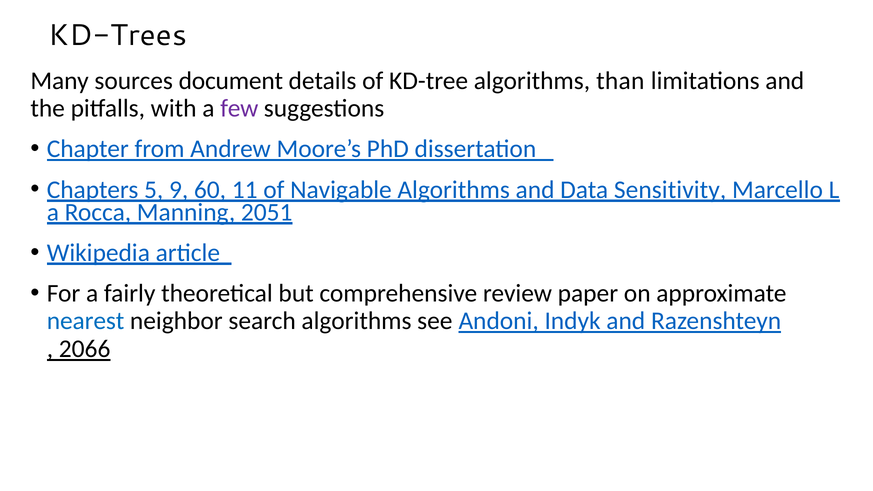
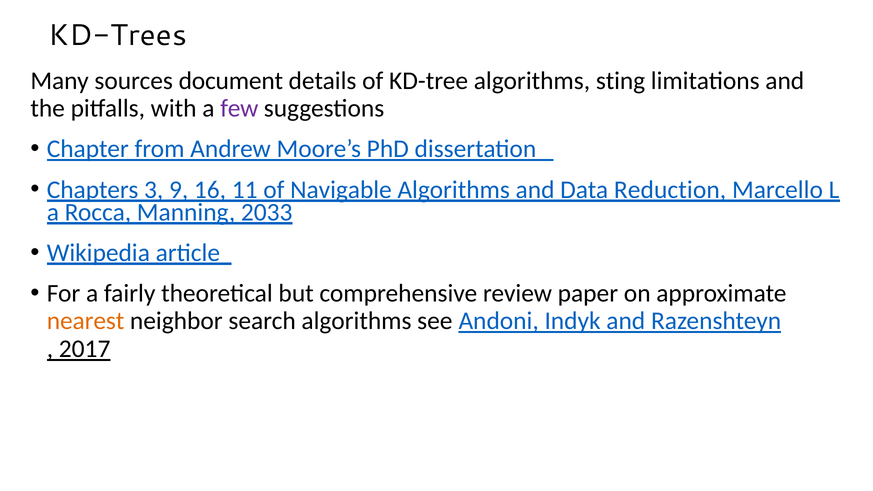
than: than -> sting
5: 5 -> 3
60: 60 -> 16
Sensitivity: Sensitivity -> Reduction
2051: 2051 -> 2033
nearest colour: blue -> orange
2066: 2066 -> 2017
